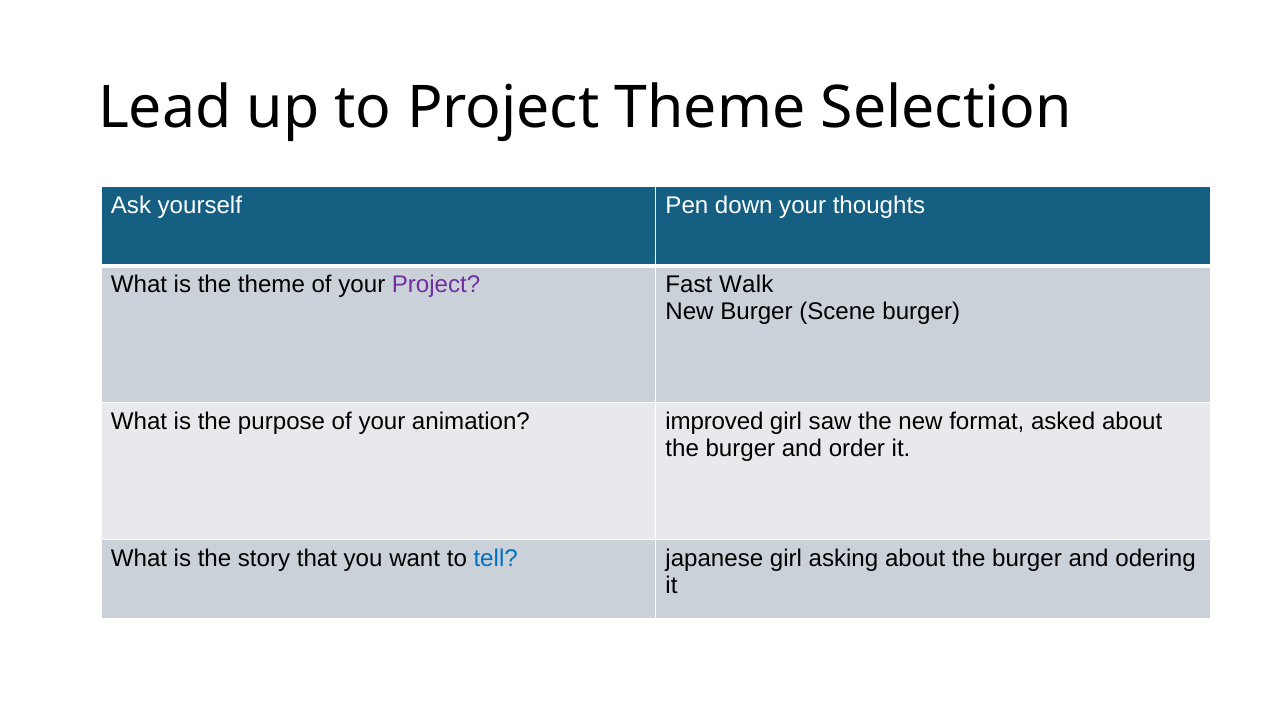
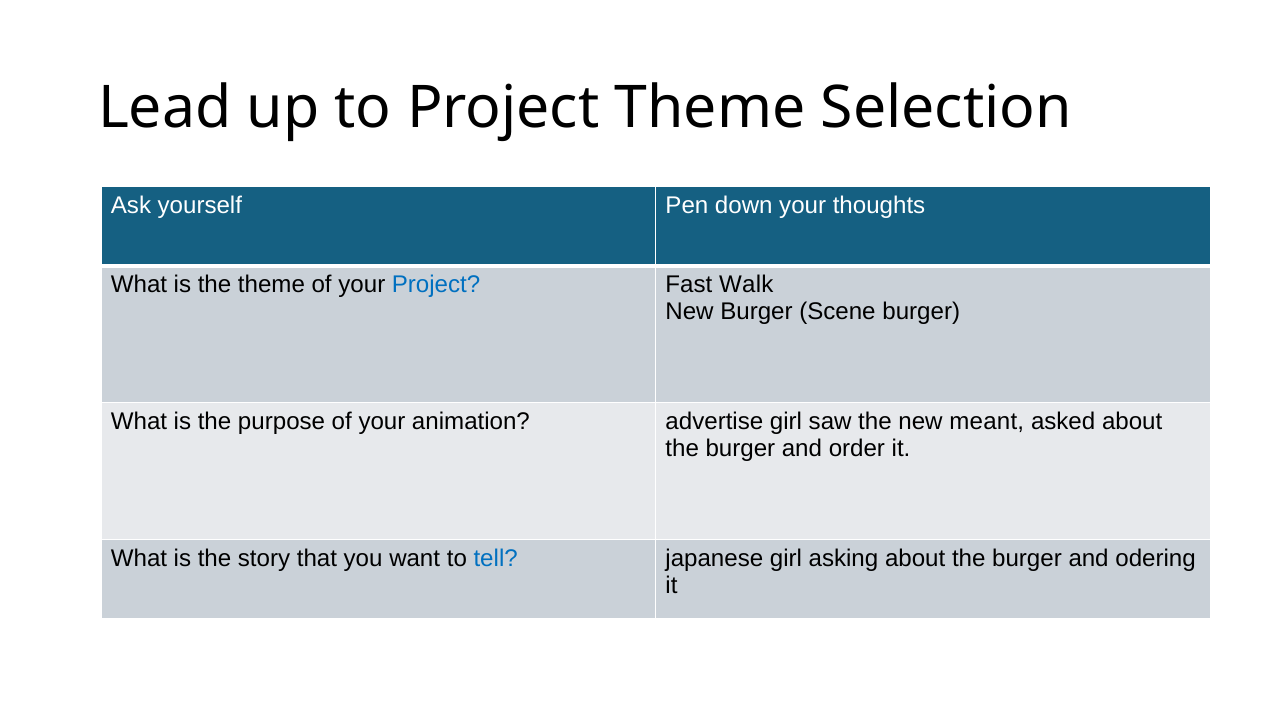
Project at (436, 285) colour: purple -> blue
improved: improved -> advertise
format: format -> meant
